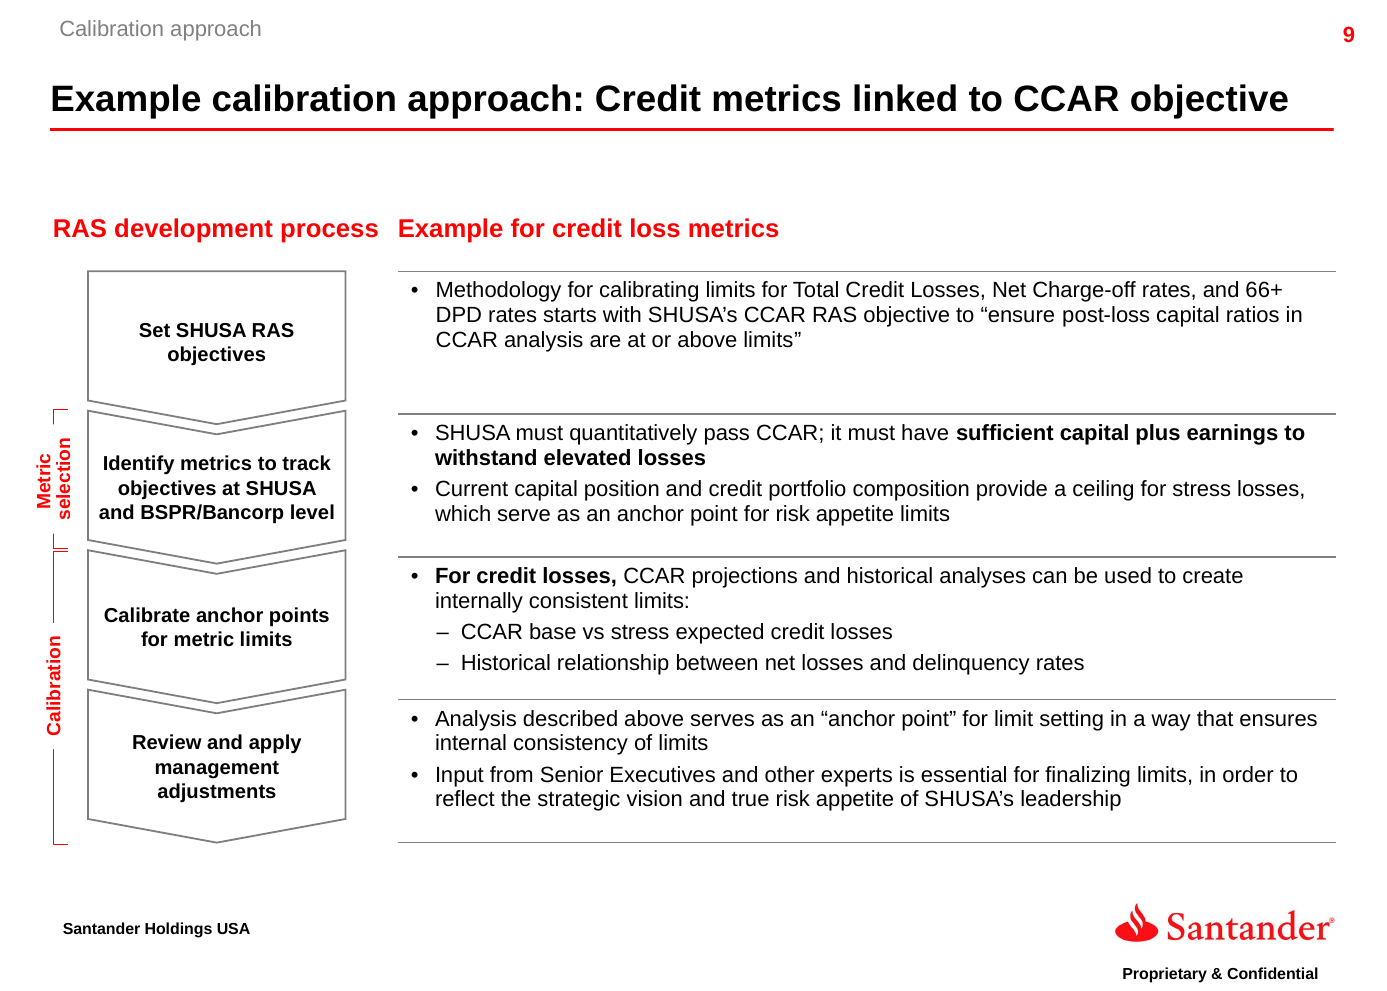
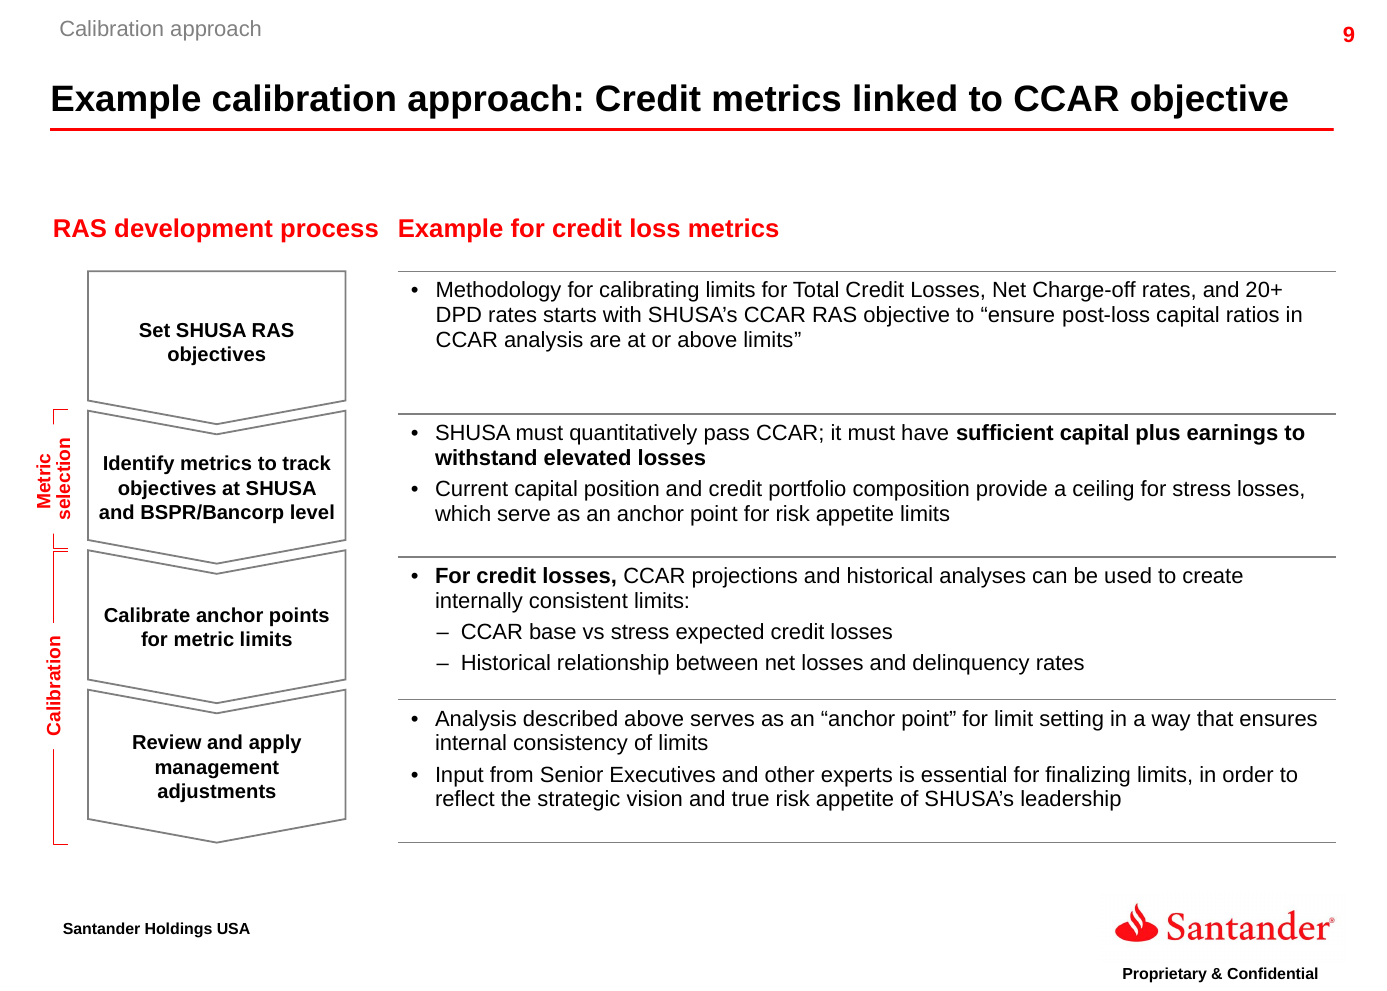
66+: 66+ -> 20+
